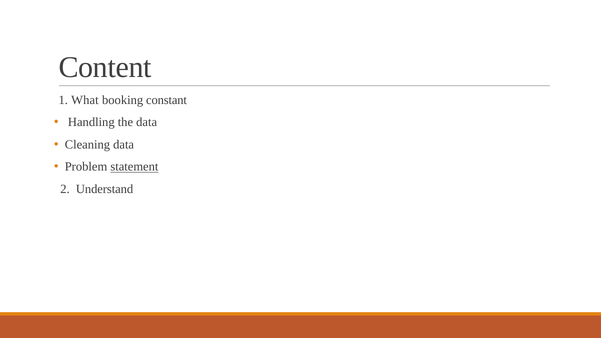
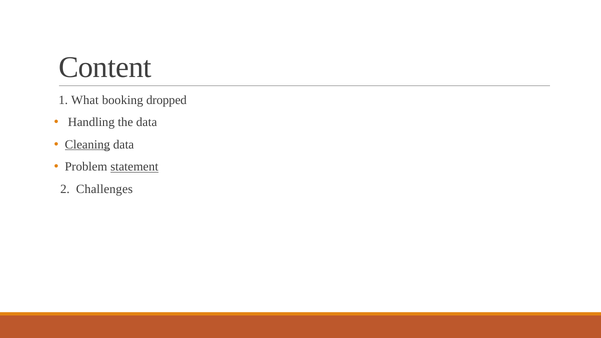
constant: constant -> dropped
Cleaning underline: none -> present
Understand: Understand -> Challenges
